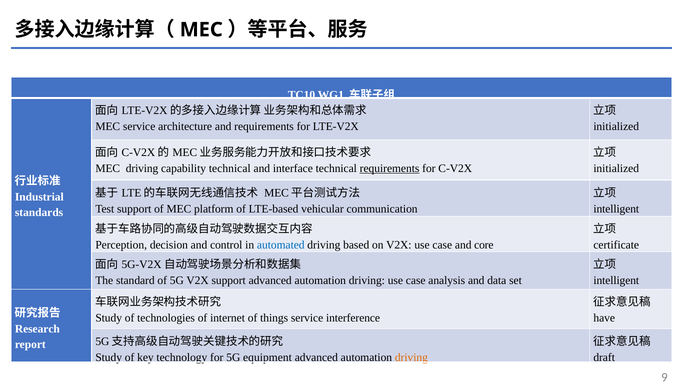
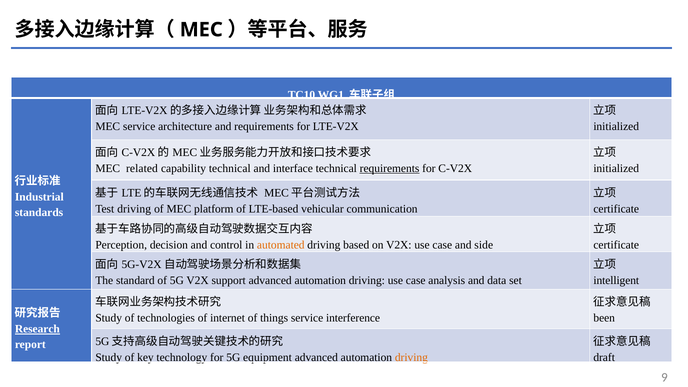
MEC driving: driving -> related
Test support: support -> driving
intelligent at (616, 209): intelligent -> certificate
automated colour: blue -> orange
core: core -> side
have: have -> been
Research underline: none -> present
